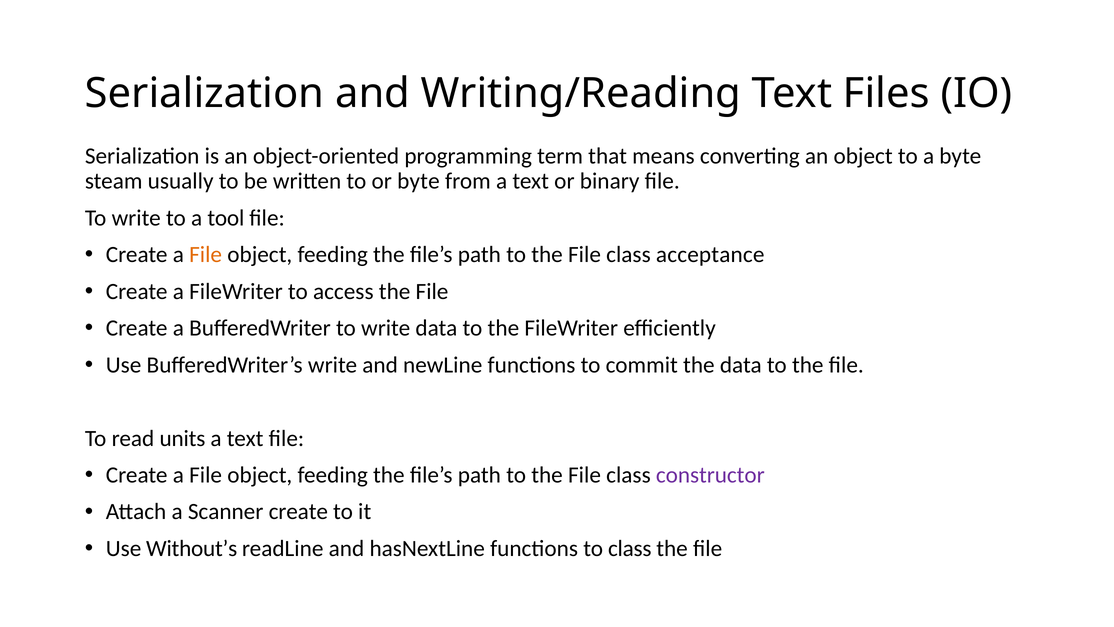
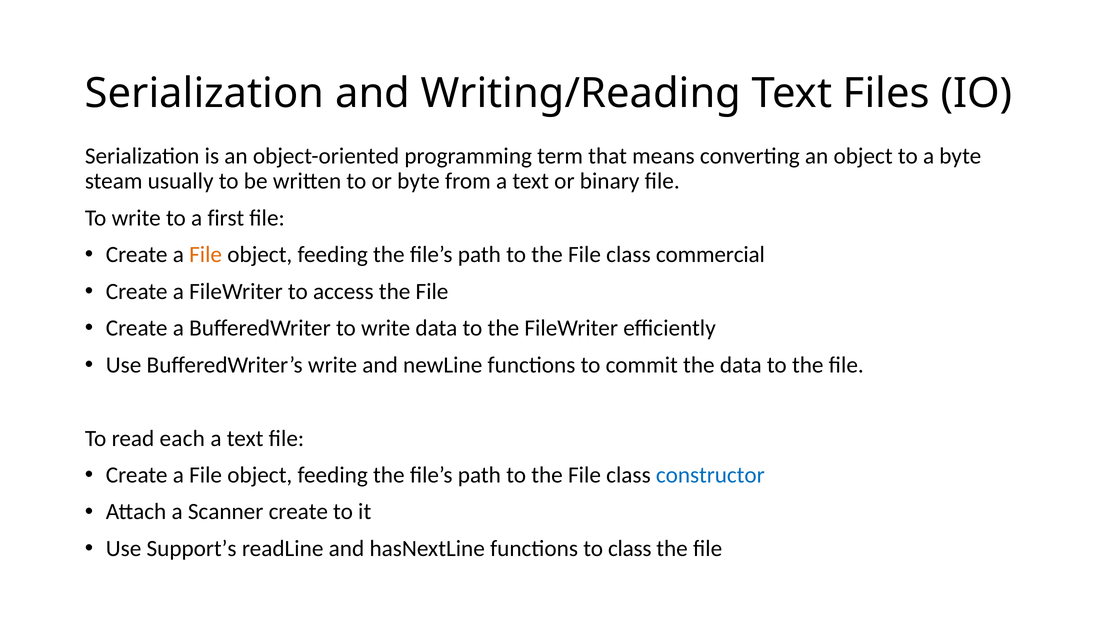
tool: tool -> first
acceptance: acceptance -> commercial
units: units -> each
constructor colour: purple -> blue
Without’s: Without’s -> Support’s
